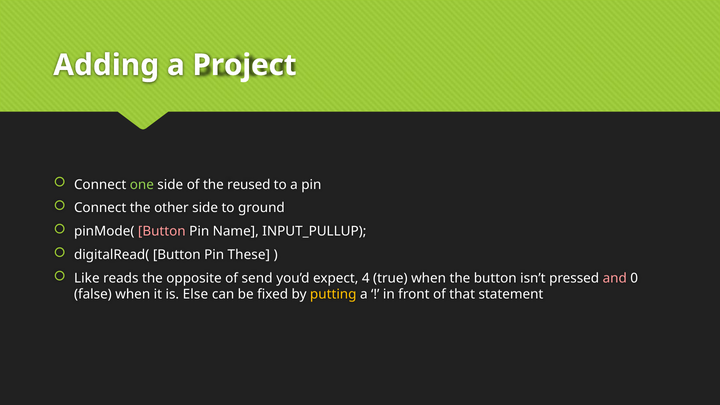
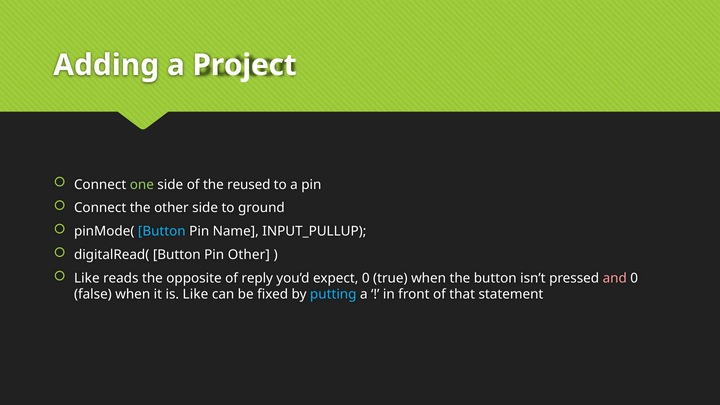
Button at (162, 231) colour: pink -> light blue
Pin These: These -> Other
send: send -> reply
expect 4: 4 -> 0
is Else: Else -> Like
putting colour: yellow -> light blue
